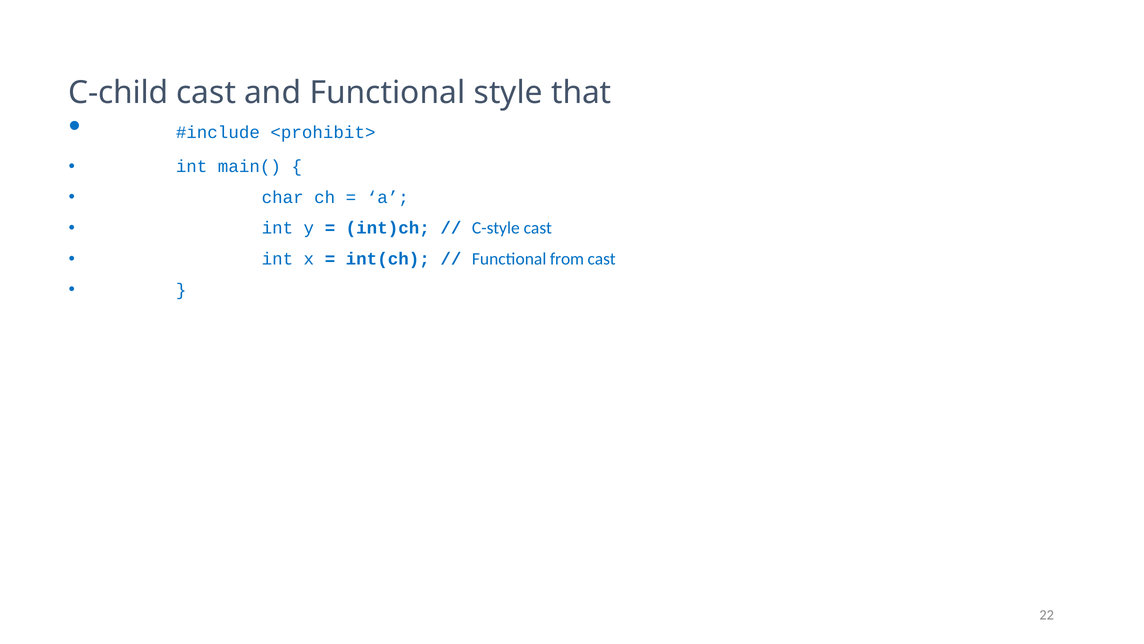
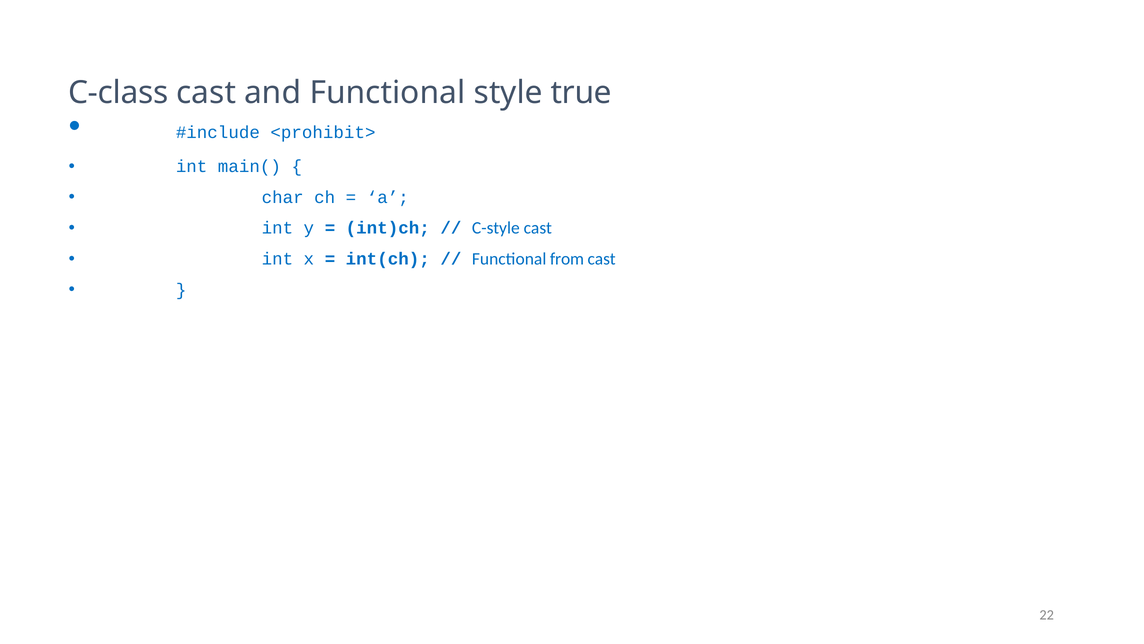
C-child: C-child -> C-class
that: that -> true
